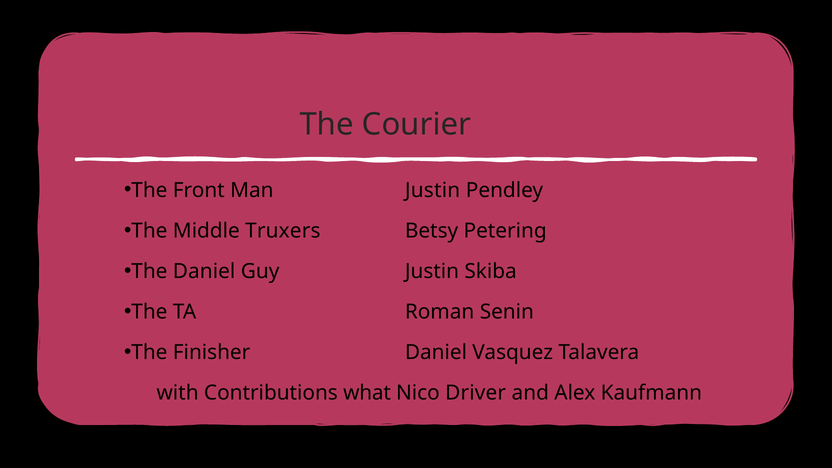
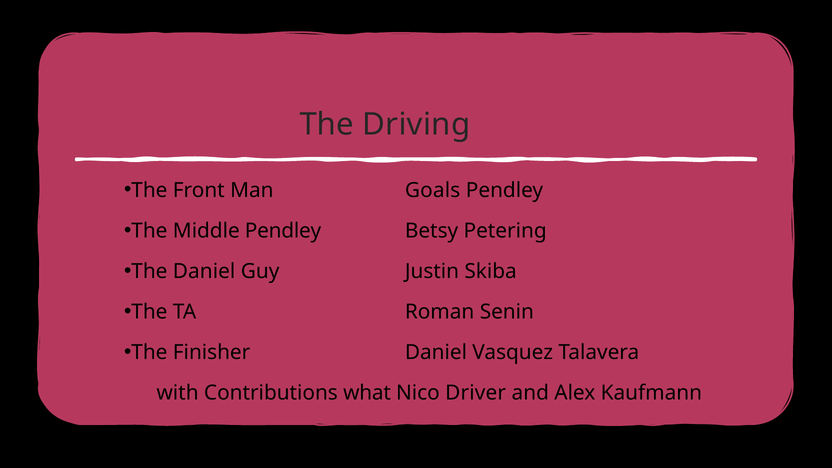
Courier: Courier -> Driving
Man Justin: Justin -> Goals
Middle Truxers: Truxers -> Pendley
